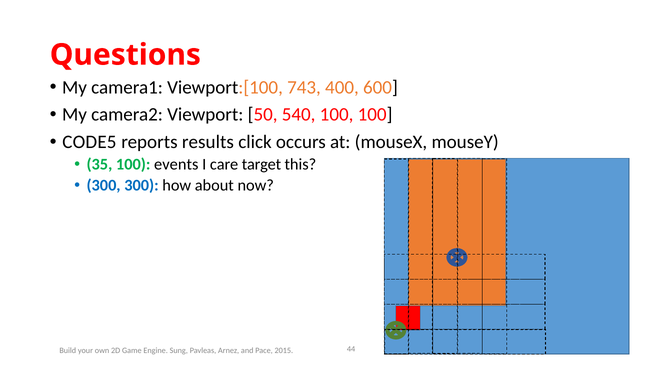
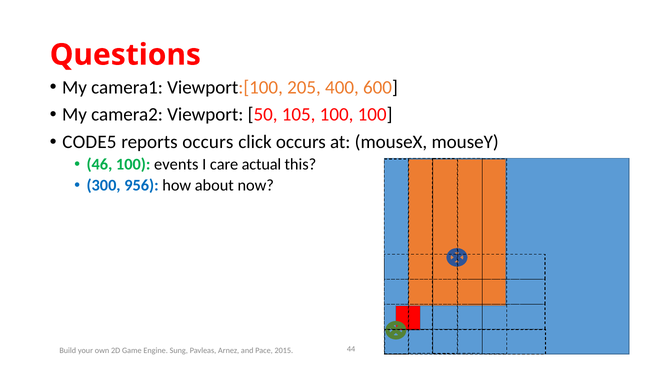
743: 743 -> 205
540: 540 -> 105
reports results: results -> occurs
35: 35 -> 46
target: target -> actual
300 300: 300 -> 956
